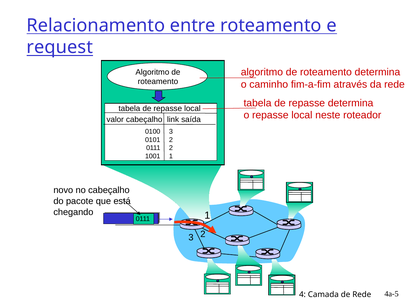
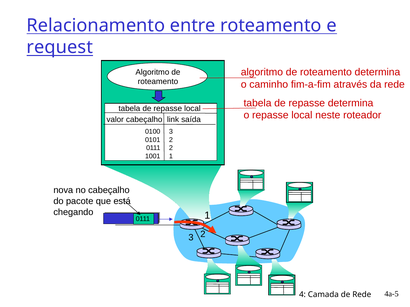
novo: novo -> nova
